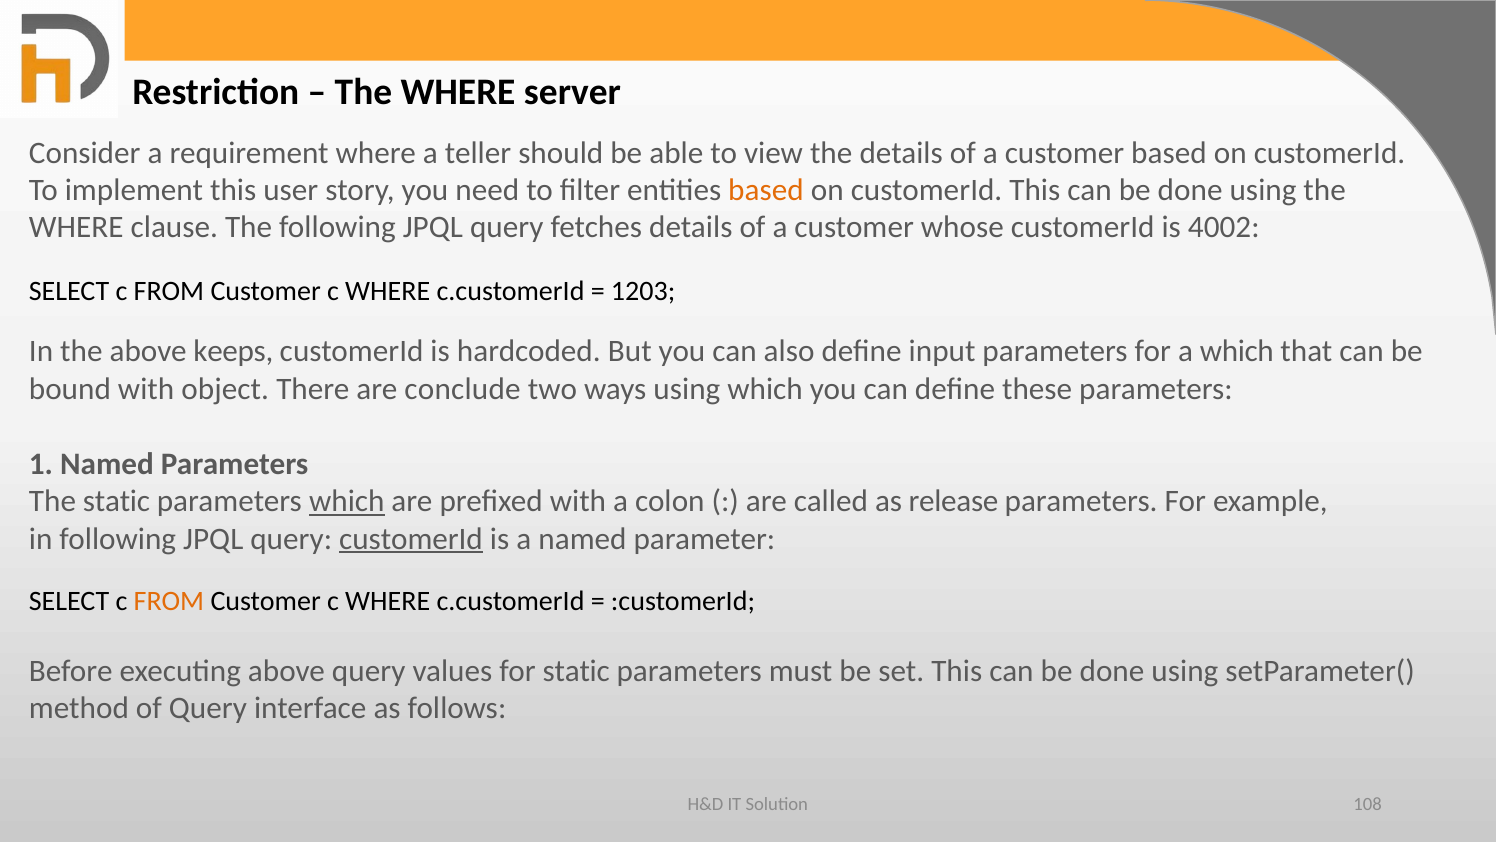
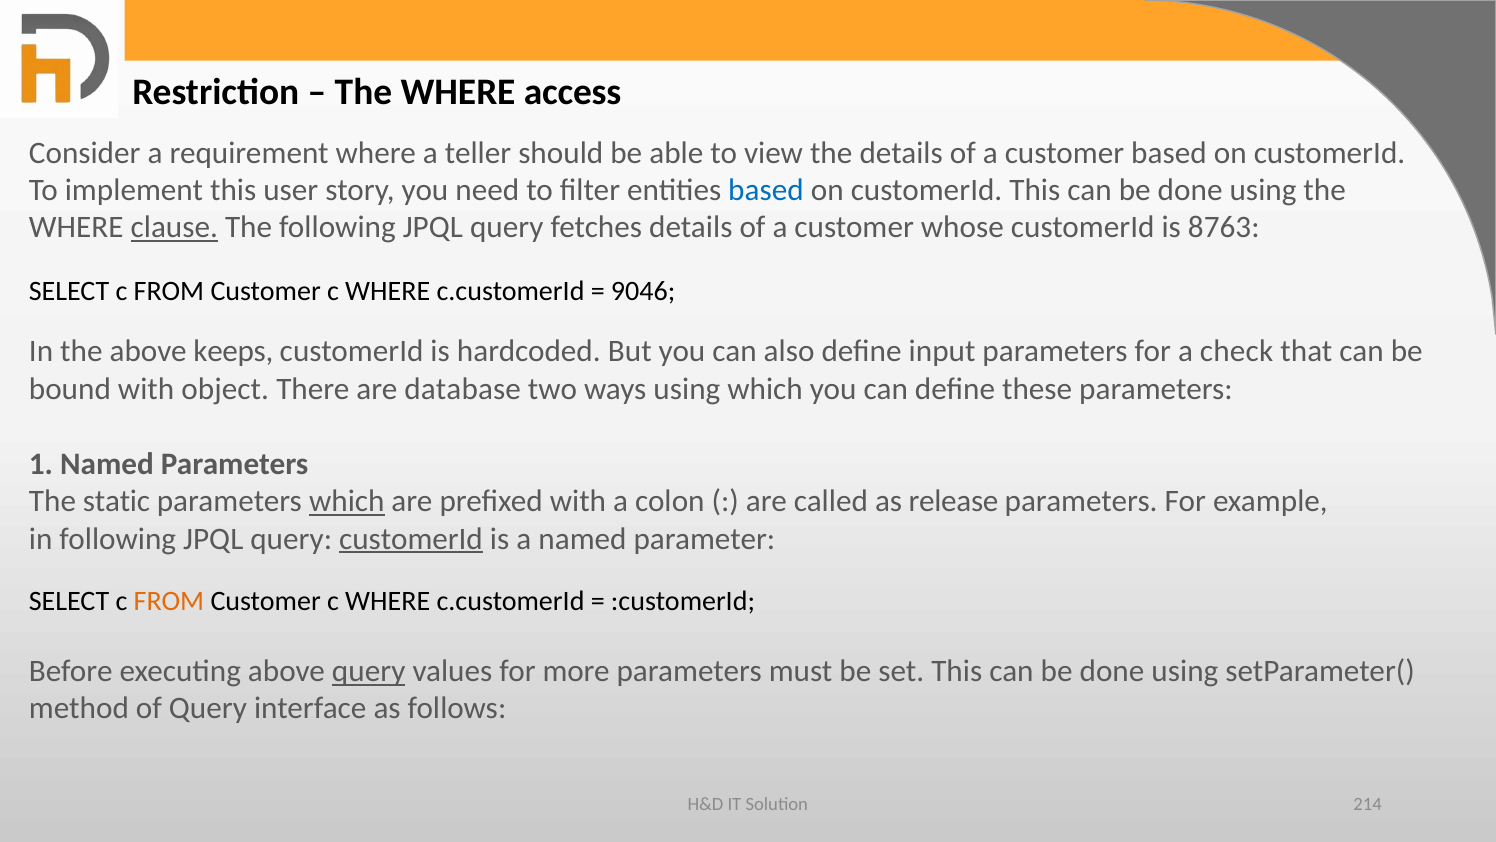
server: server -> access
based at (766, 190) colour: orange -> blue
clause underline: none -> present
4002: 4002 -> 8763
1203: 1203 -> 9046
a which: which -> check
conclude: conclude -> database
query at (369, 671) underline: none -> present
for static: static -> more
108: 108 -> 214
